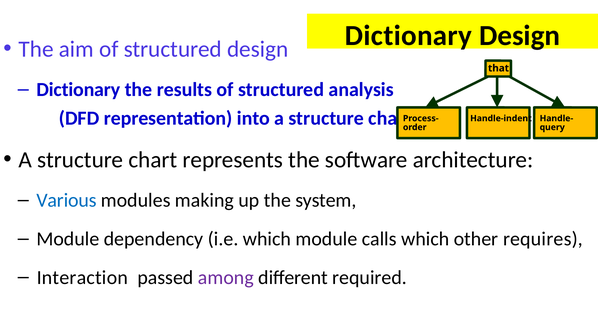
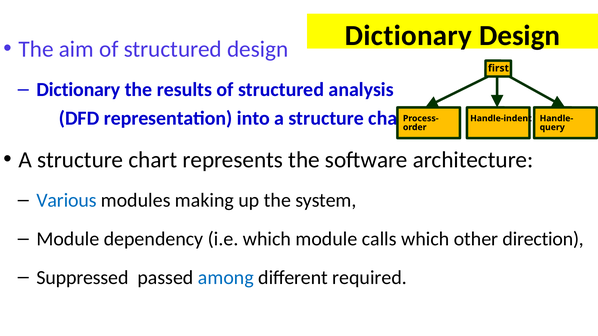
that: that -> first
requires: requires -> direction
Interaction: Interaction -> Suppressed
among colour: purple -> blue
